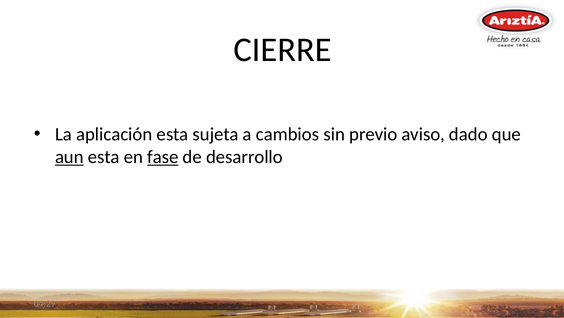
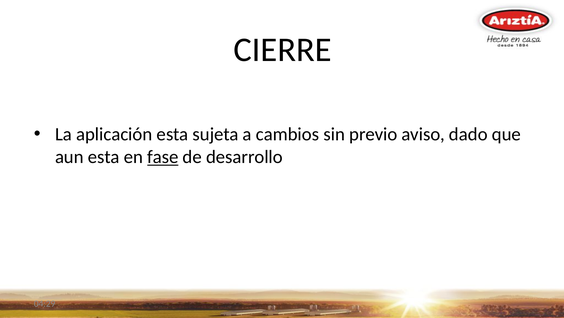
aun underline: present -> none
